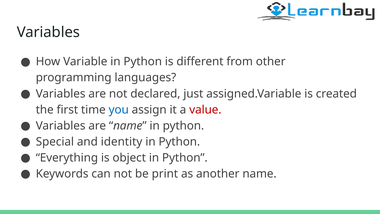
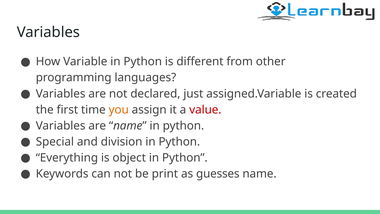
you colour: blue -> orange
identity: identity -> division
another: another -> guesses
